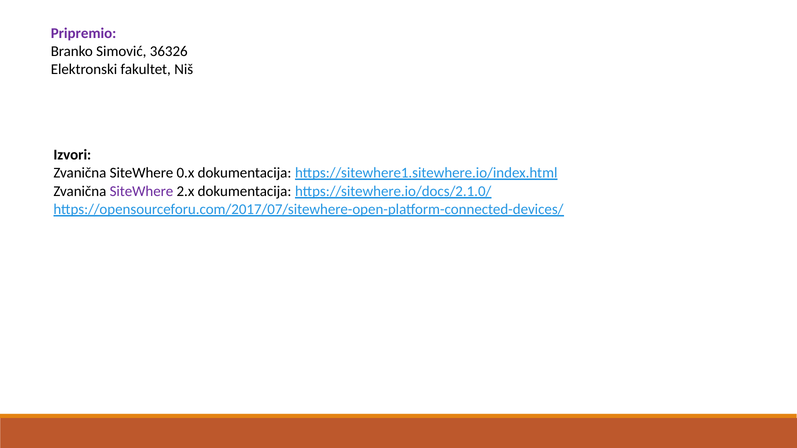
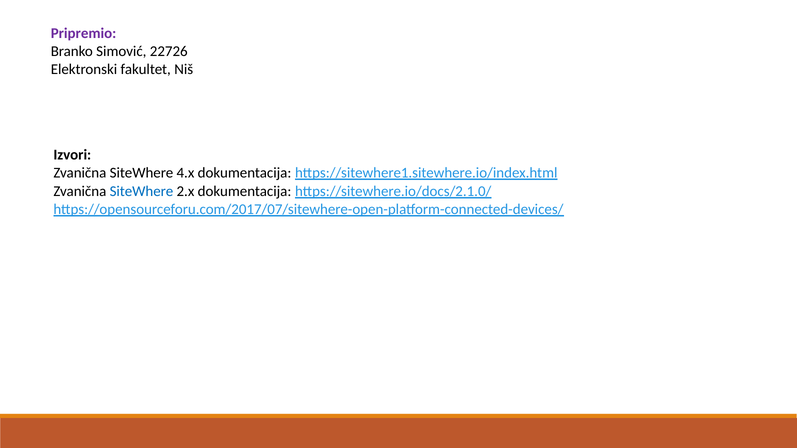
36326: 36326 -> 22726
0.x: 0.x -> 4.x
SiteWhere at (141, 191) colour: purple -> blue
